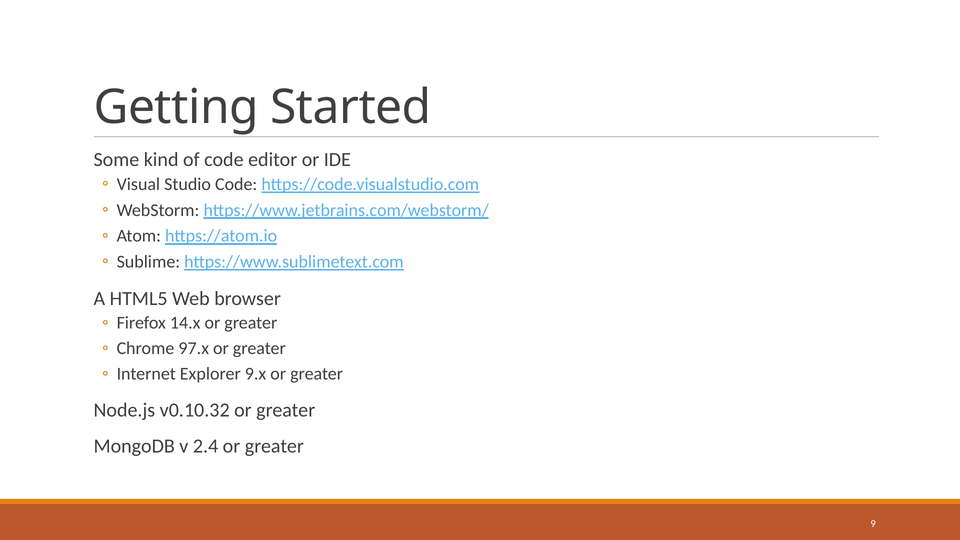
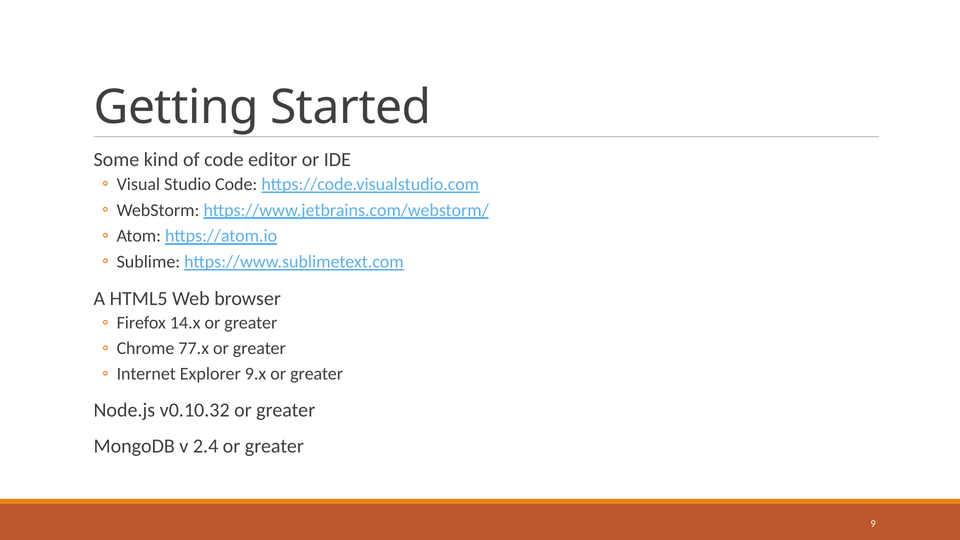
97.x: 97.x -> 77.x
